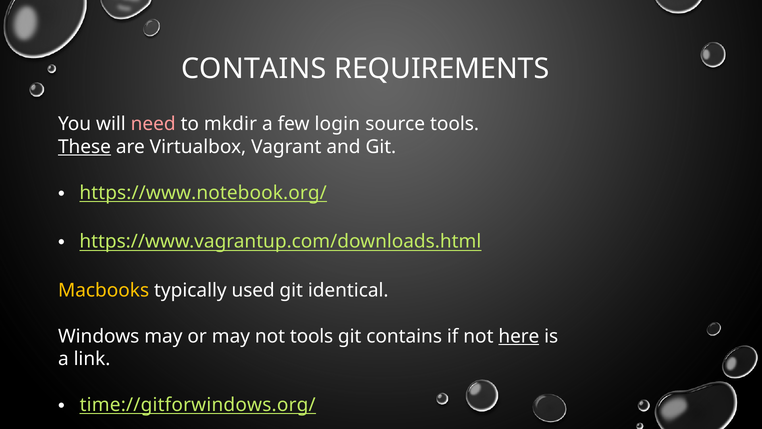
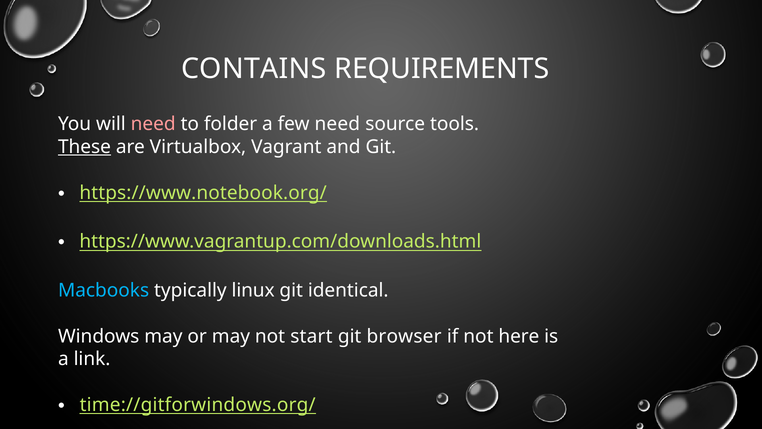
mkdir: mkdir -> folder
few login: login -> need
Macbooks colour: yellow -> light blue
used: used -> linux
not tools: tools -> start
git contains: contains -> browser
here underline: present -> none
